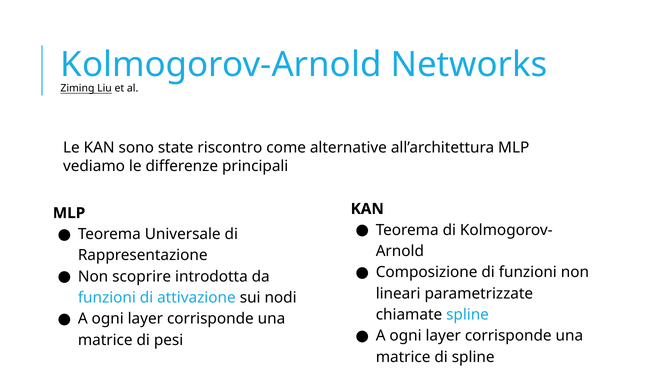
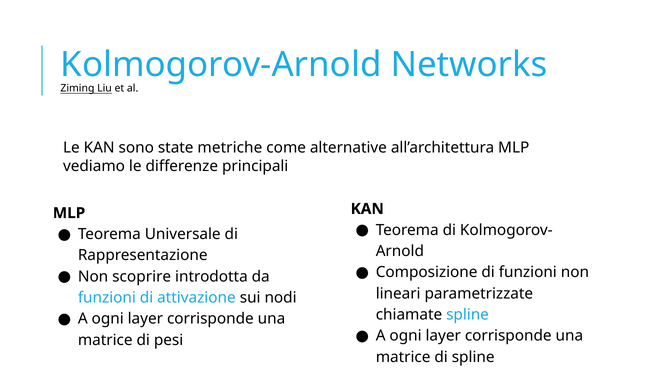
riscontro: riscontro -> metriche
